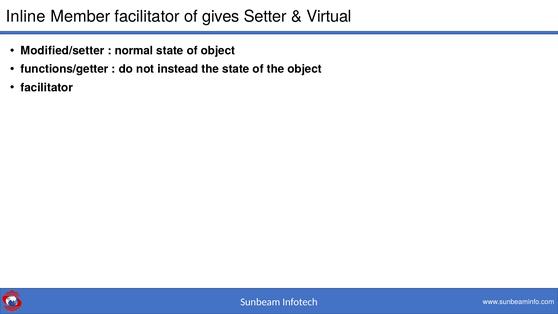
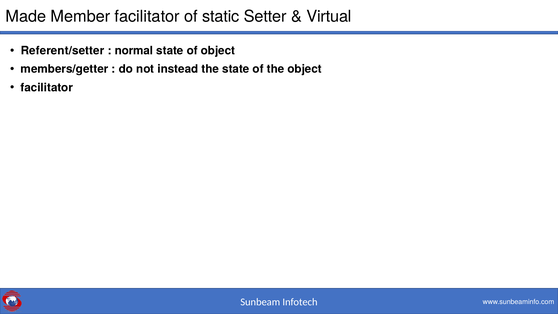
Inline: Inline -> Made
gives: gives -> static
Modified/setter: Modified/setter -> Referent/setter
functions/getter: functions/getter -> members/getter
